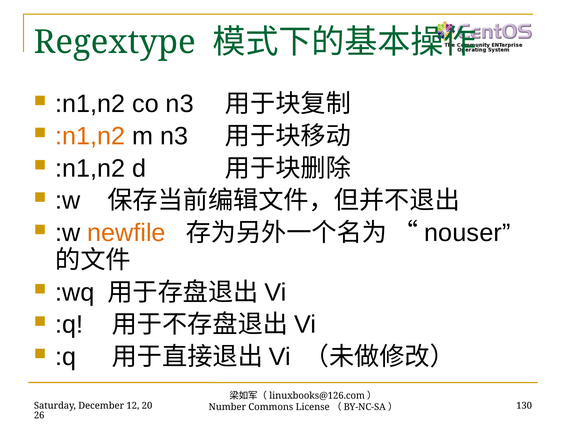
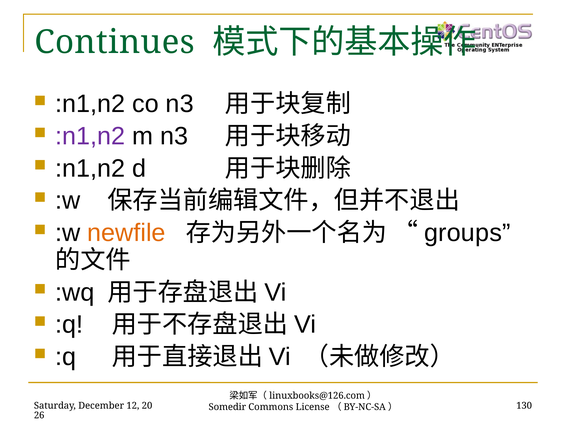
Regextype: Regextype -> Continues
:n1,n2 at (90, 136) colour: orange -> purple
nouser: nouser -> groups
Number: Number -> Somedir
